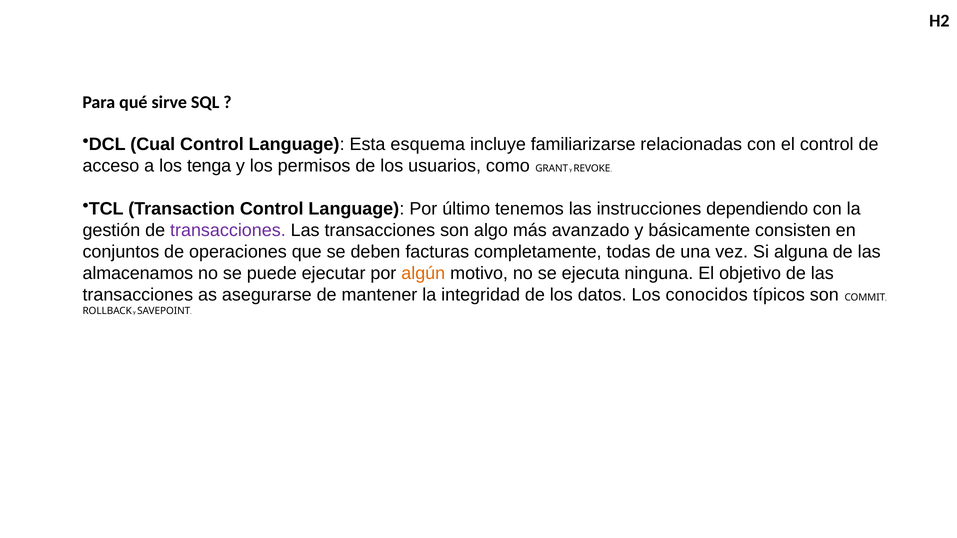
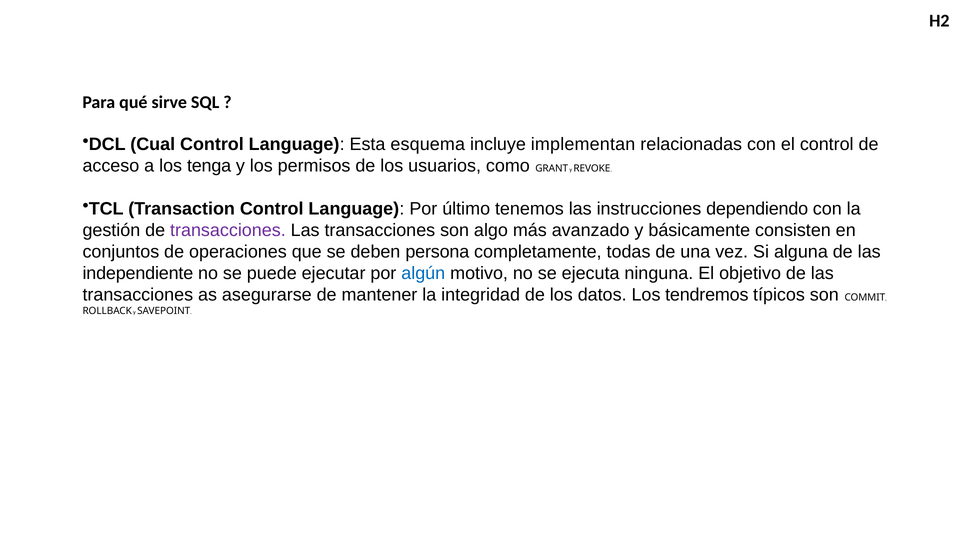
familiarizarse: familiarizarse -> implementan
facturas: facturas -> persona
almacenamos: almacenamos -> independiente
algún colour: orange -> blue
conocidos: conocidos -> tendremos
